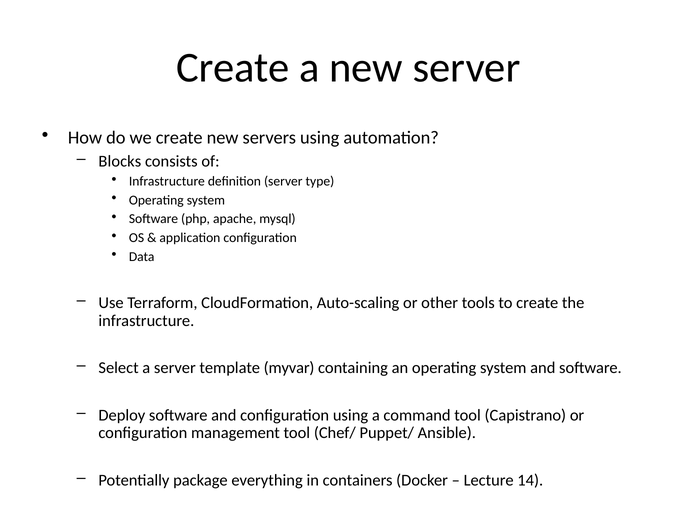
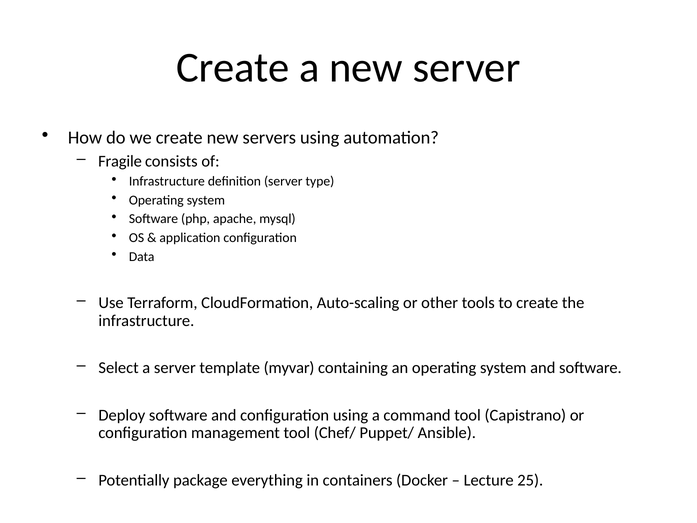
Blocks: Blocks -> Fragile
14: 14 -> 25
